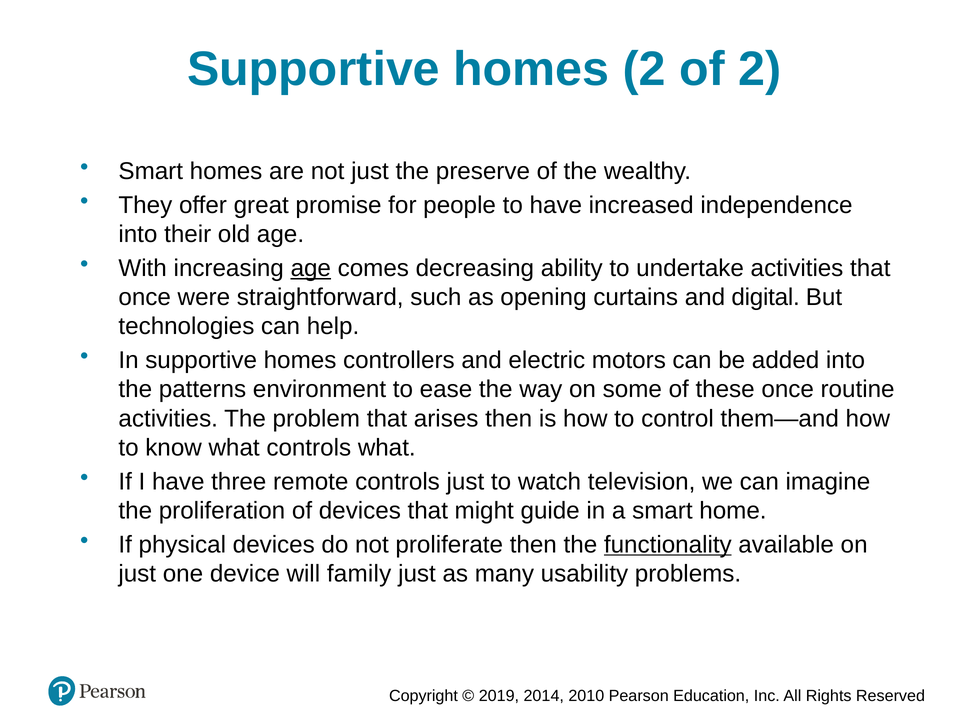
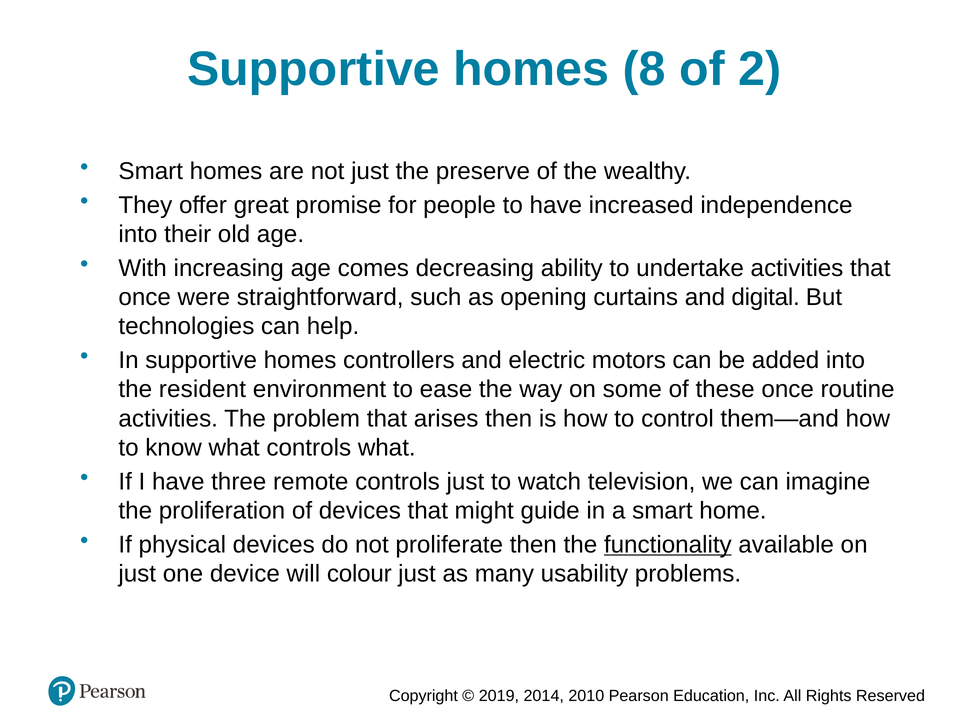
homes 2: 2 -> 8
age at (311, 268) underline: present -> none
patterns: patterns -> resident
family: family -> colour
